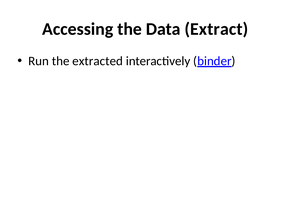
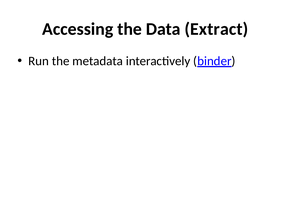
extracted: extracted -> metadata
